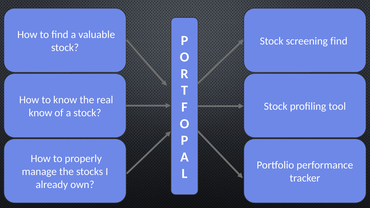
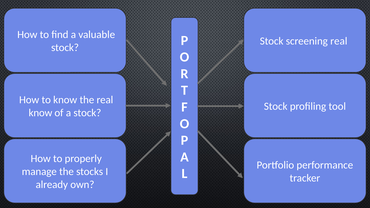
screening find: find -> real
